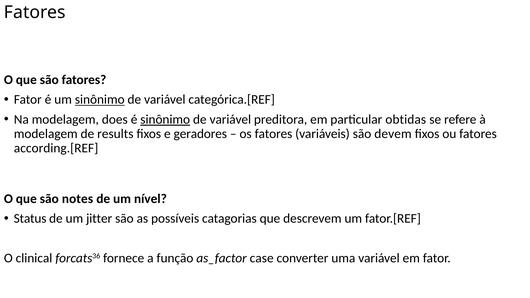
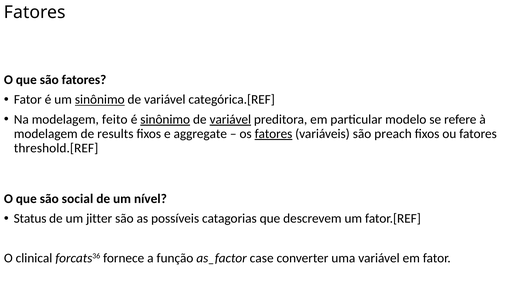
does: does -> feito
variável at (230, 119) underline: none -> present
obtidas: obtidas -> modelo
geradores: geradores -> aggregate
fatores at (273, 134) underline: none -> present
devem: devem -> preach
according.[REF: according.[REF -> threshold.[REF
notes: notes -> social
